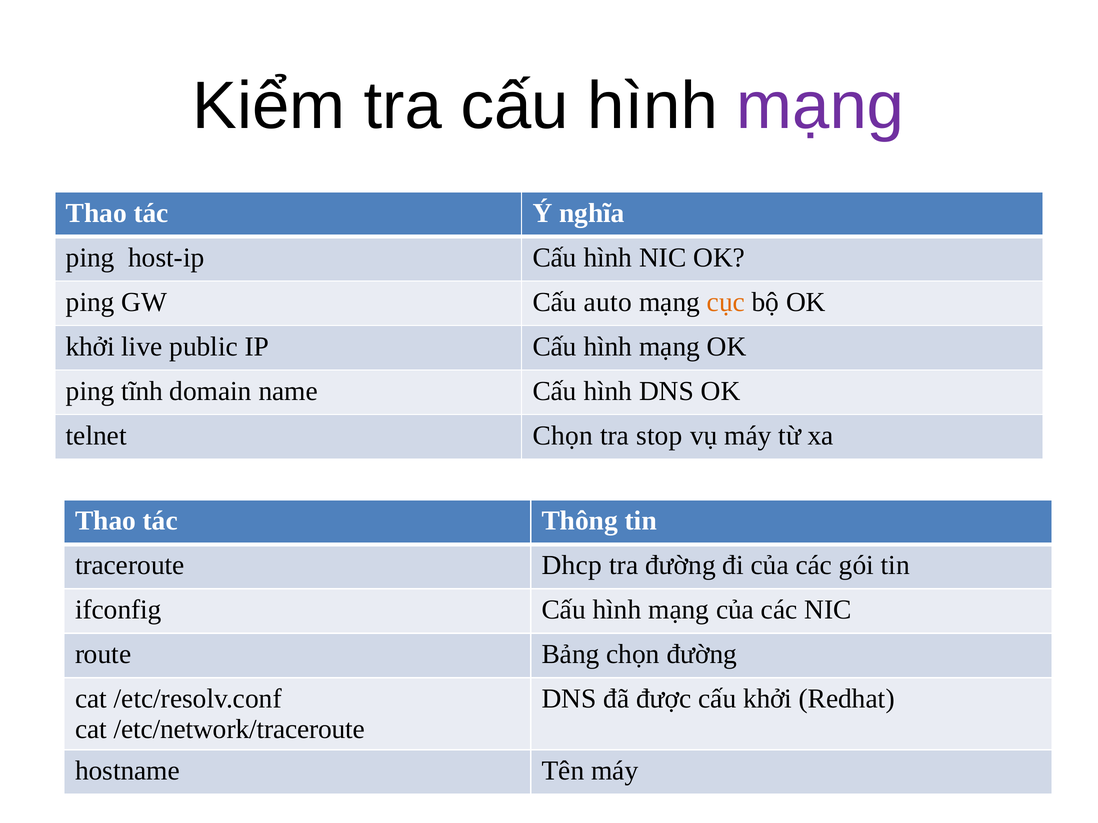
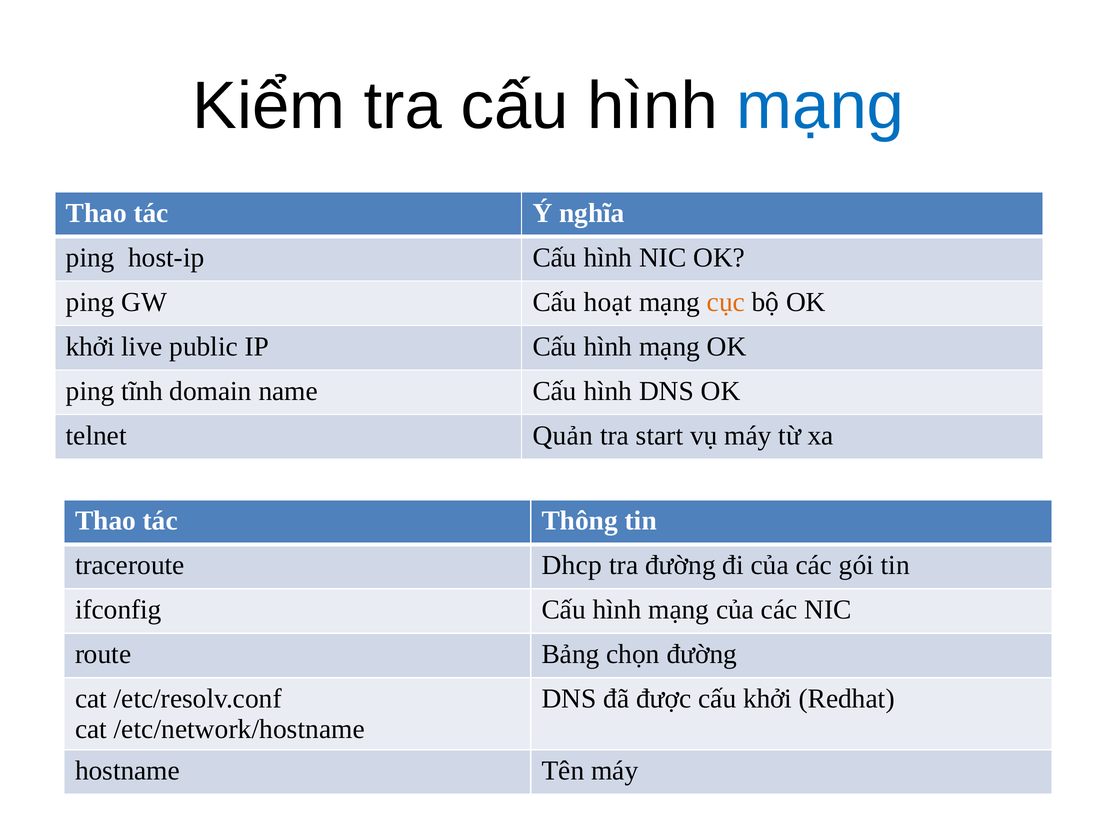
mạng at (820, 106) colour: purple -> blue
auto: auto -> hoạt
telnet Chọn: Chọn -> Quản
stop: stop -> start
/etc/network/traceroute: /etc/network/traceroute -> /etc/network/hostname
